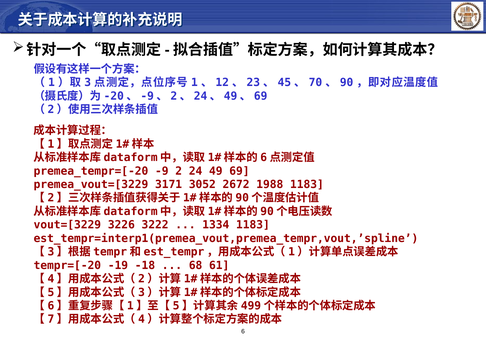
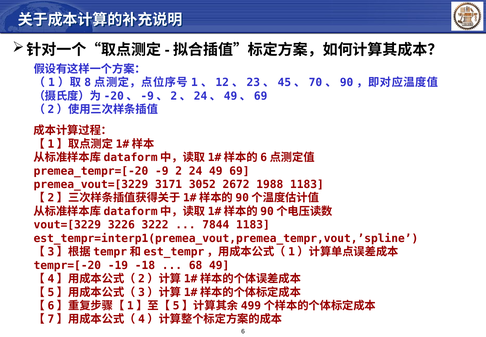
3: 3 -> 8
1334: 1334 -> 7844
68 61: 61 -> 49
